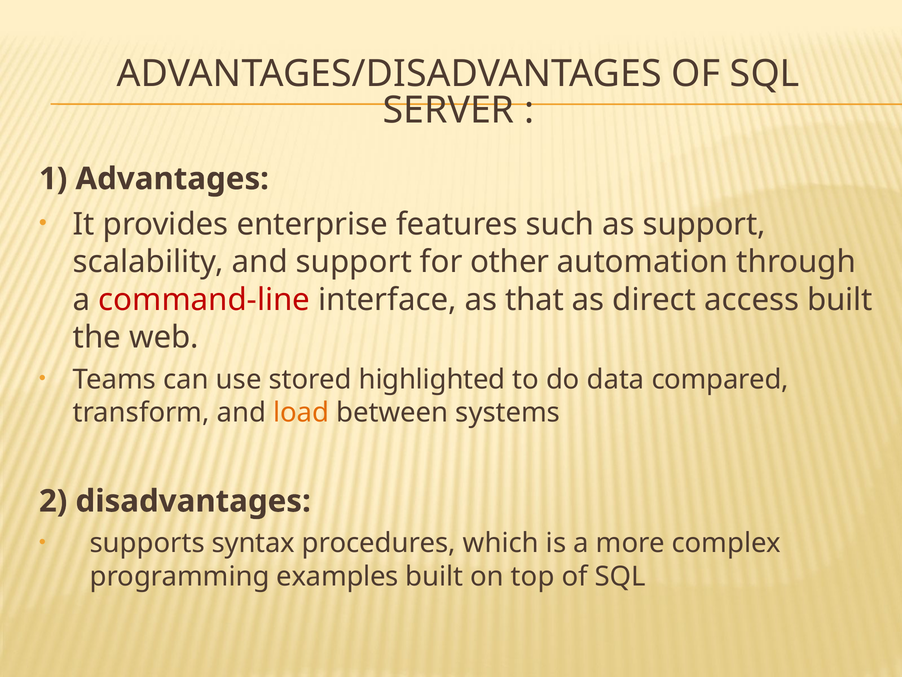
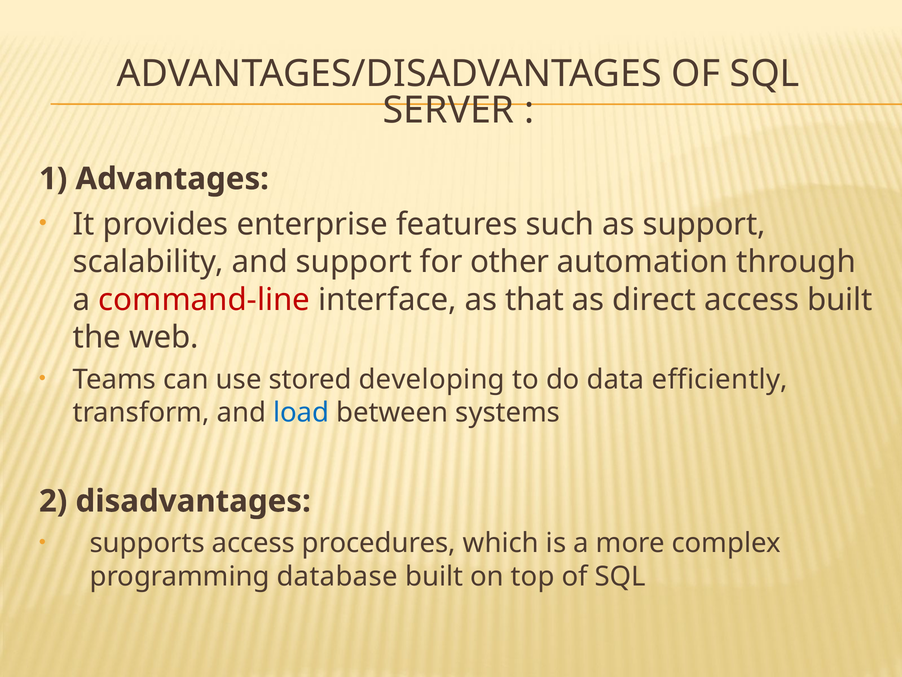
highlighted: highlighted -> developing
compared: compared -> efficiently
load colour: orange -> blue
supports syntax: syntax -> access
examples: examples -> database
